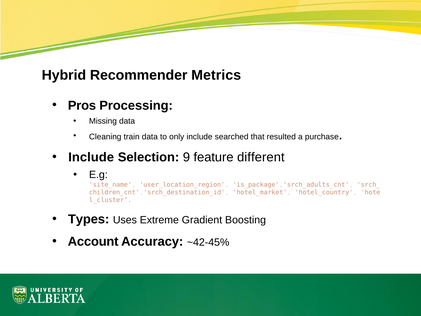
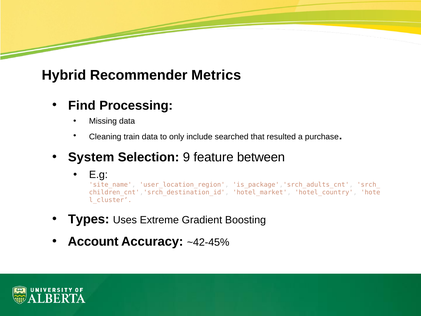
Pros: Pros -> Find
Include at (91, 157): Include -> System
different: different -> between
